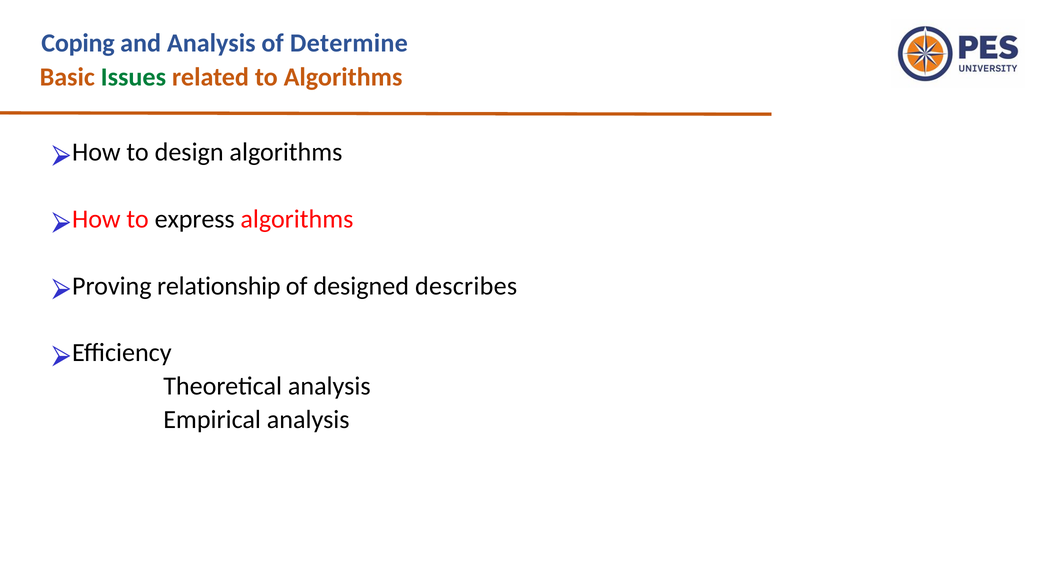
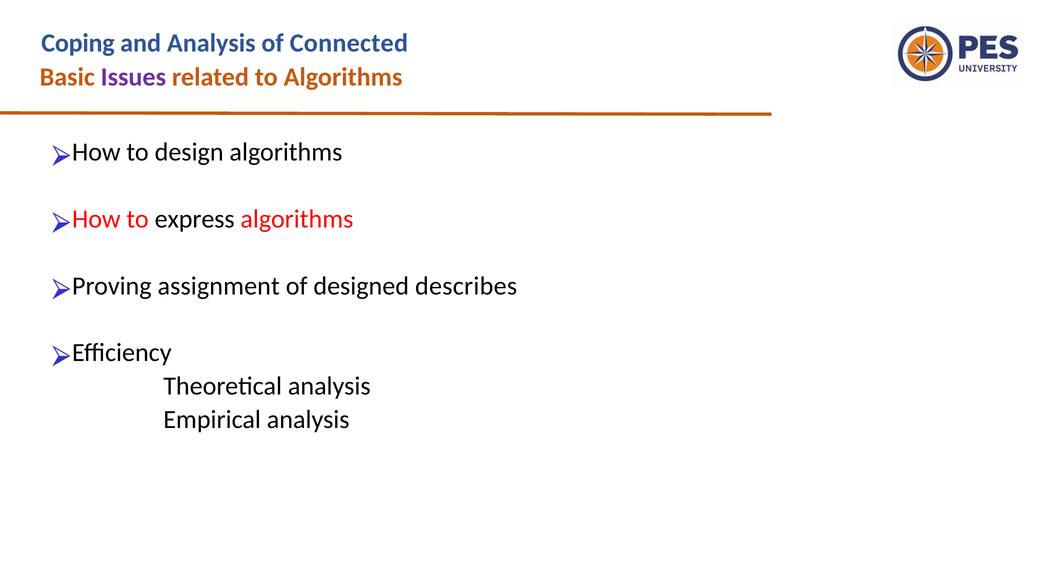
Determine: Determine -> Connected
Issues colour: green -> purple
relationship: relationship -> assignment
